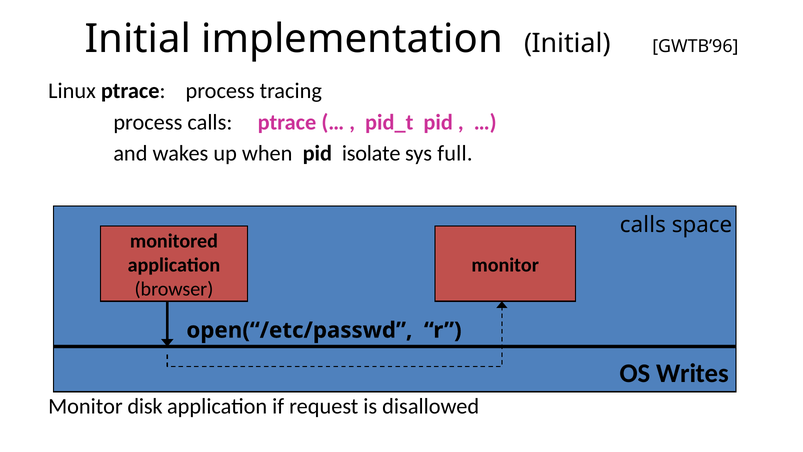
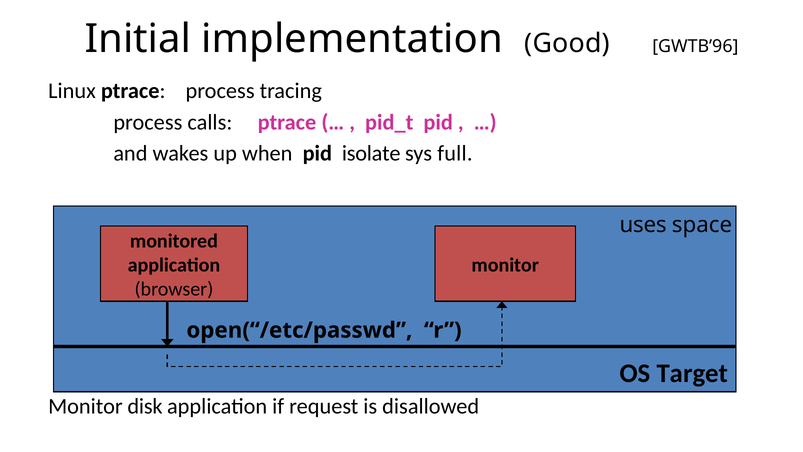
implementation Initial: Initial -> Good
calls at (643, 225): calls -> uses
Writes: Writes -> Target
